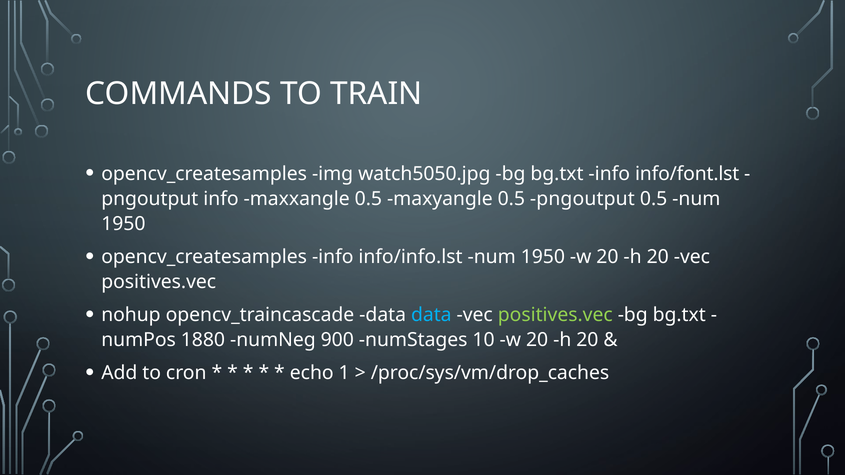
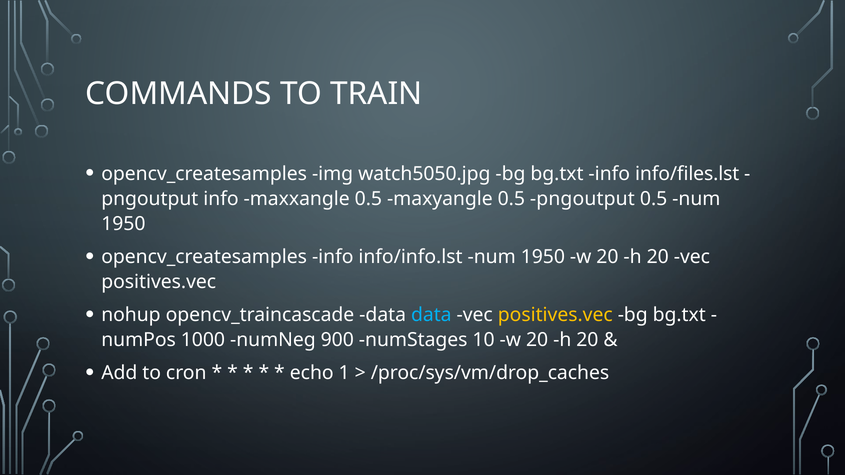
info/font.lst: info/font.lst -> info/files.lst
positives.vec at (555, 315) colour: light green -> yellow
1880: 1880 -> 1000
